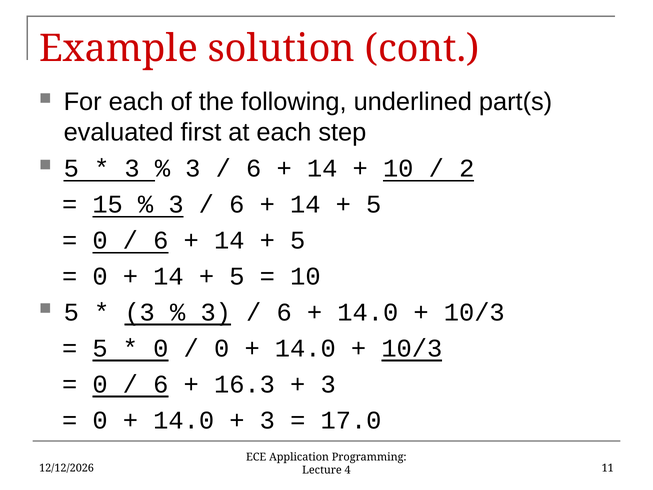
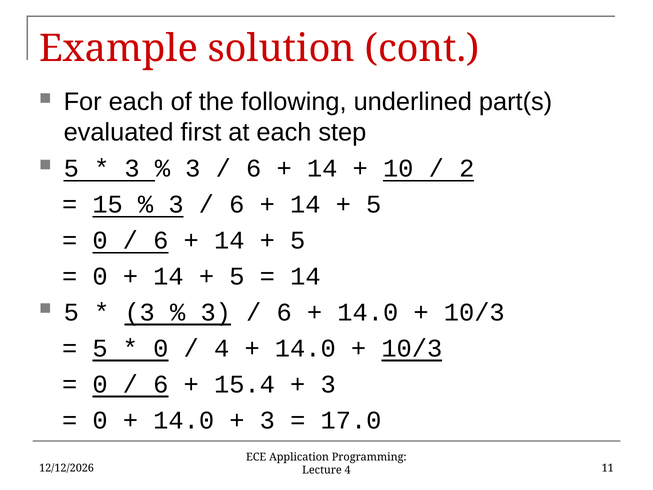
10 at (305, 276): 10 -> 14
0 at (222, 348): 0 -> 4
16.3: 16.3 -> 15.4
